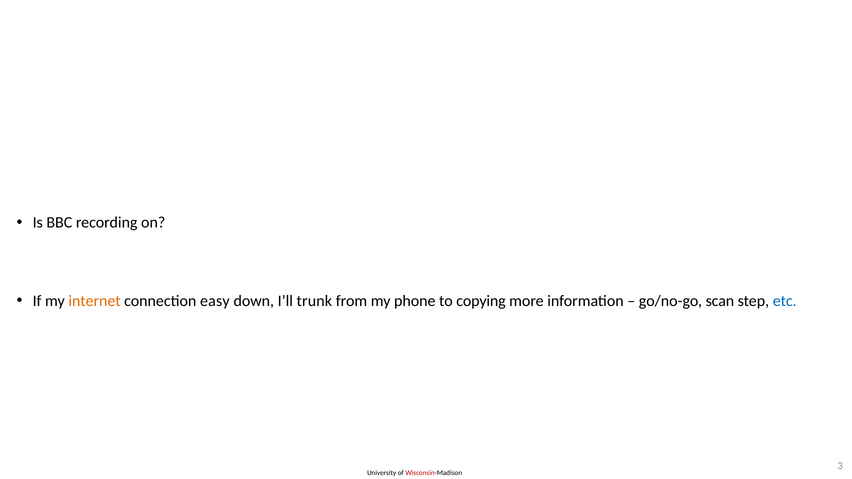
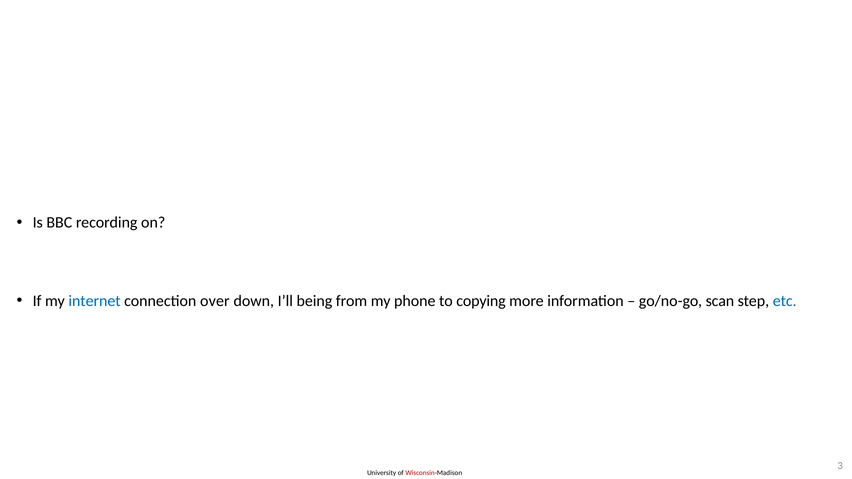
internet colour: orange -> blue
easy: easy -> over
trunk: trunk -> being
